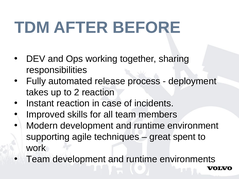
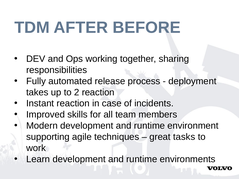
spent: spent -> tasks
Team at (38, 159): Team -> Learn
